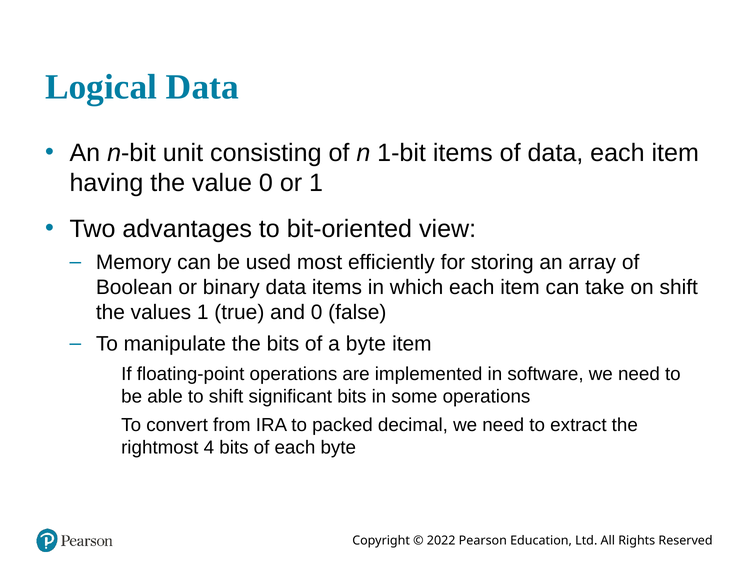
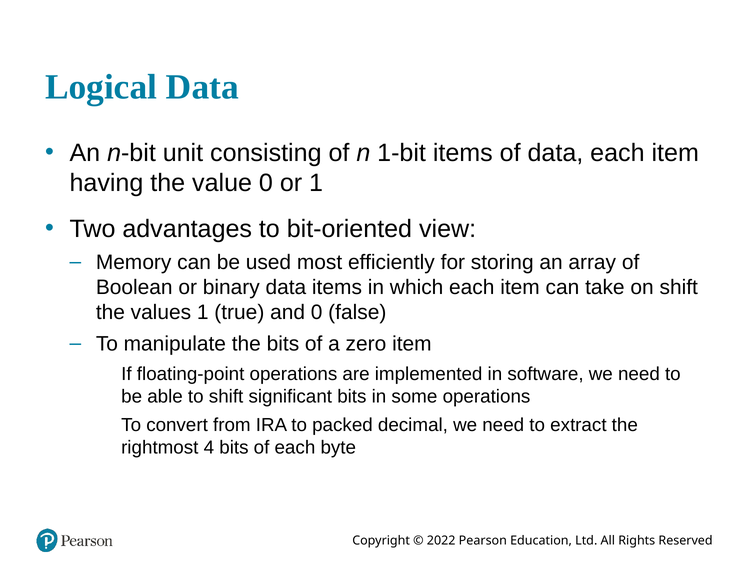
a byte: byte -> zero
